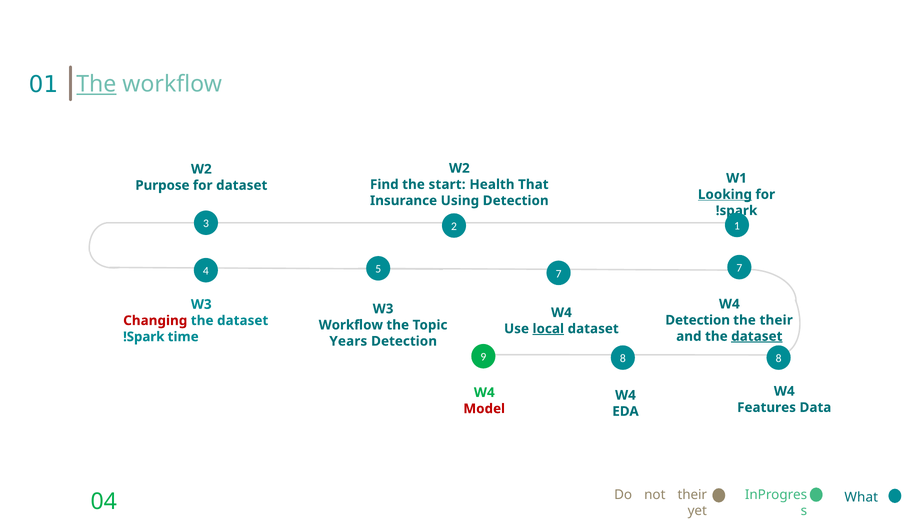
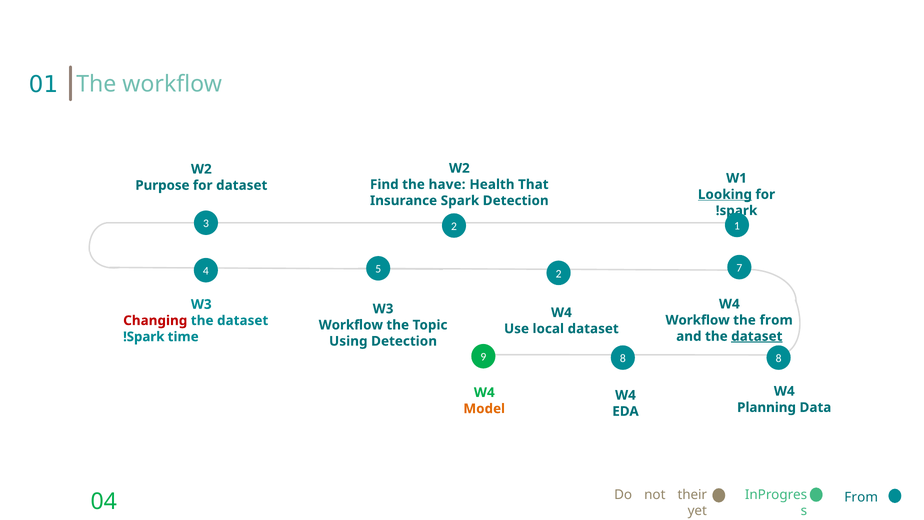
The at (96, 84) underline: present -> none
start: start -> have
Using at (460, 201): Using -> Spark
5 7: 7 -> 2
Detection at (698, 320): Detection -> Workflow
the their: their -> from
local underline: present -> none
Years: Years -> Using
Features: Features -> Planning
Model colour: red -> orange
What at (861, 497): What -> From
